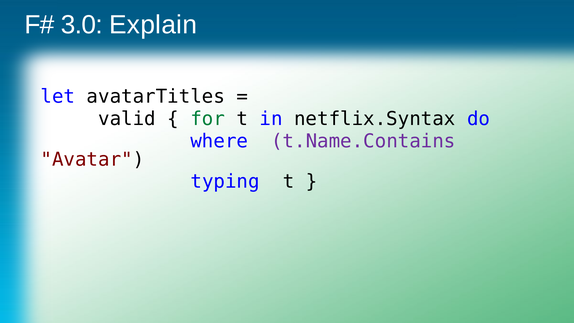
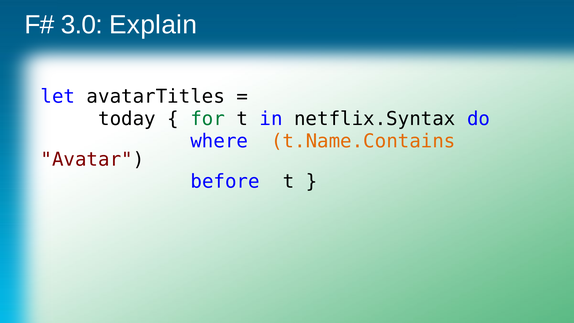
valid: valid -> today
t.Name.Contains colour: purple -> orange
typing: typing -> before
